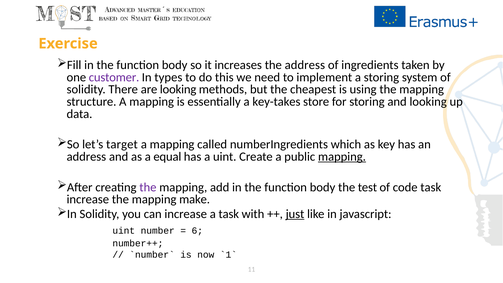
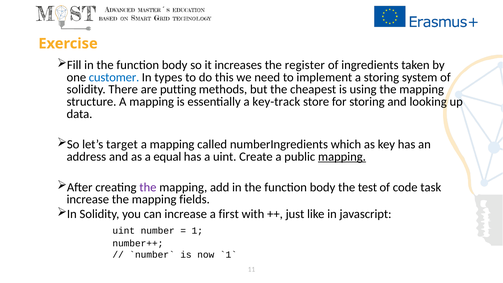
the address: address -> register
customer colour: purple -> blue
are looking: looking -> putting
key-takes: key-takes -> key-track
make: make -> fields
a task: task -> first
just underline: present -> none
6: 6 -> 1
